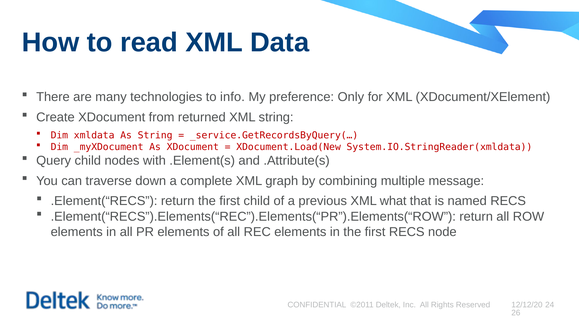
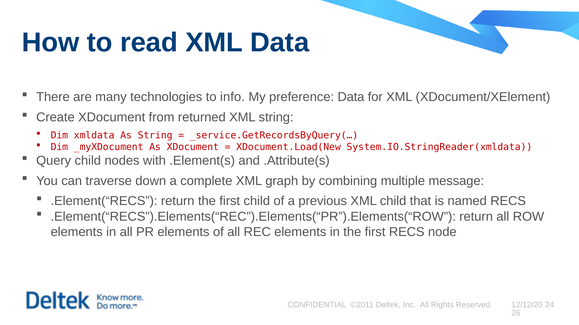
preference Only: Only -> Data
XML what: what -> child
